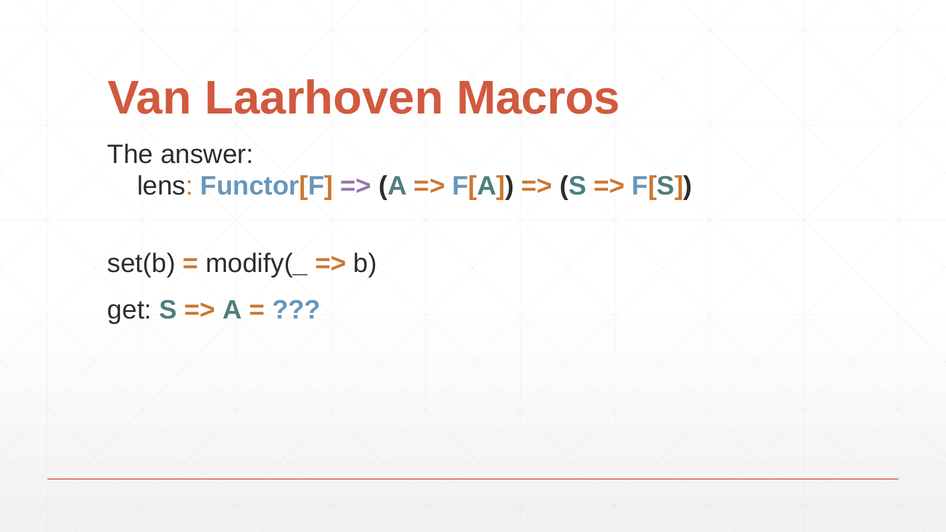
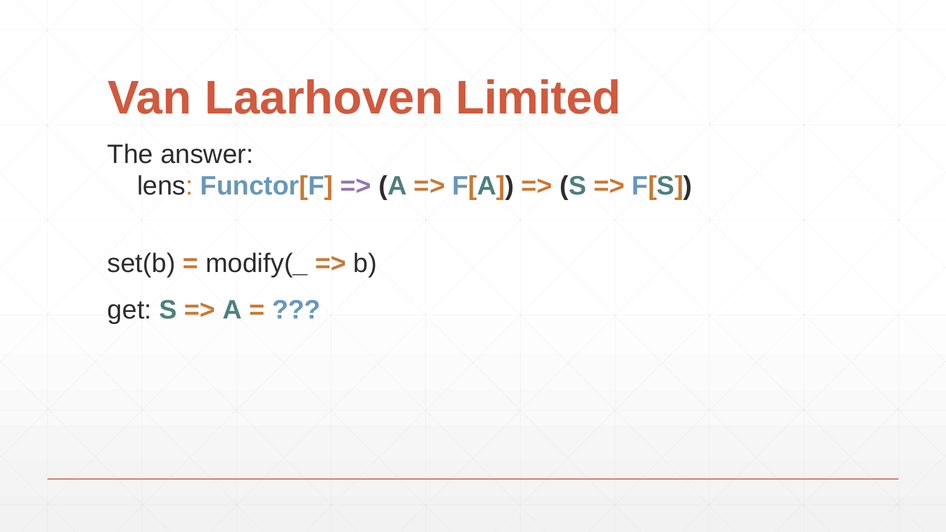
Macros: Macros -> Limited
